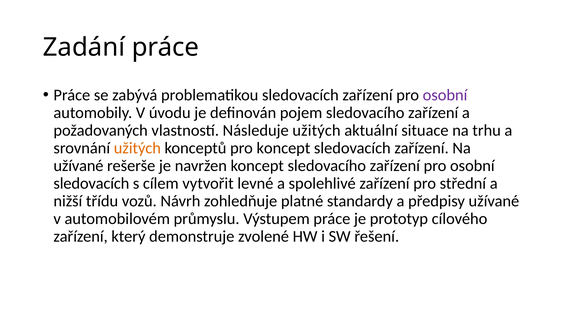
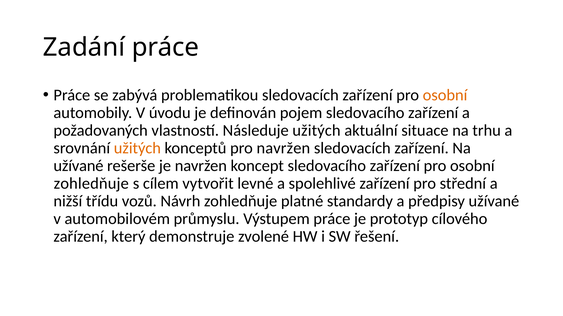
osobní at (445, 95) colour: purple -> orange
pro koncept: koncept -> navržen
sledovacích at (91, 184): sledovacích -> zohledňuje
